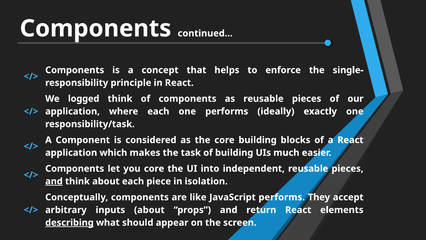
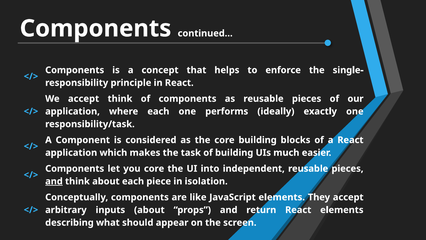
We logged: logged -> accept
JavaScript performs: performs -> elements
describing underline: present -> none
